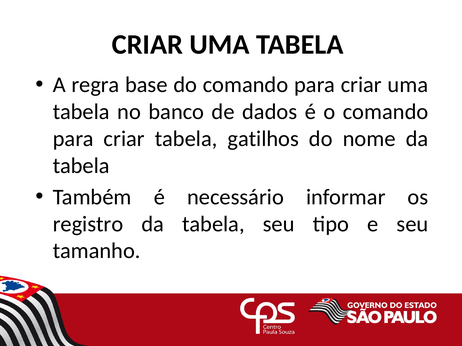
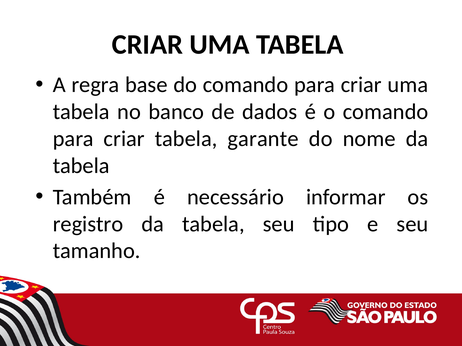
gatilhos: gatilhos -> garante
